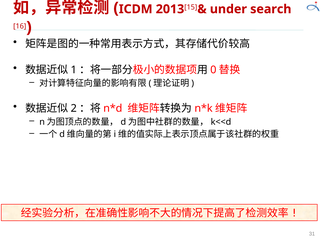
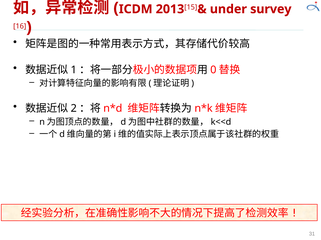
search: search -> survey
